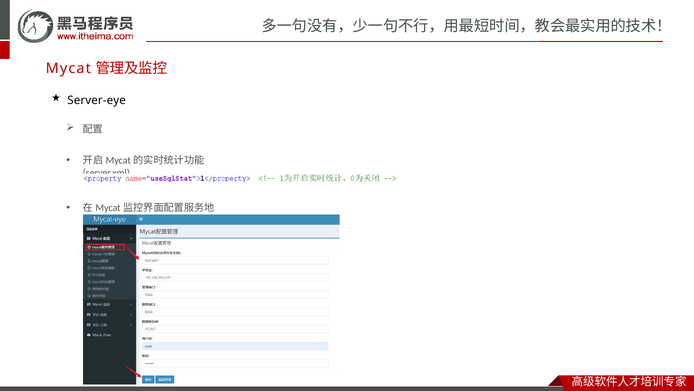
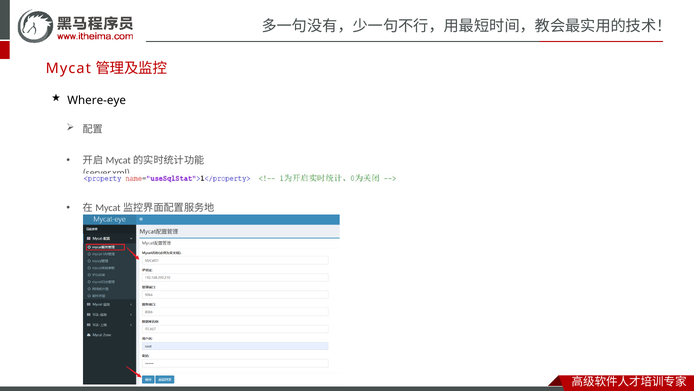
Server-eye: Server-eye -> Where-eye
